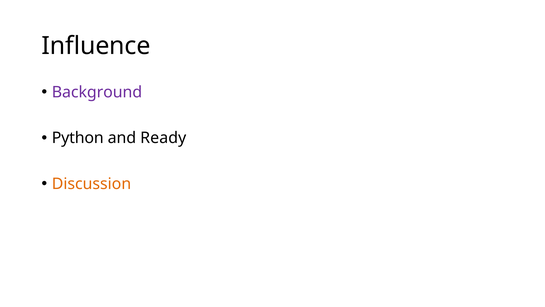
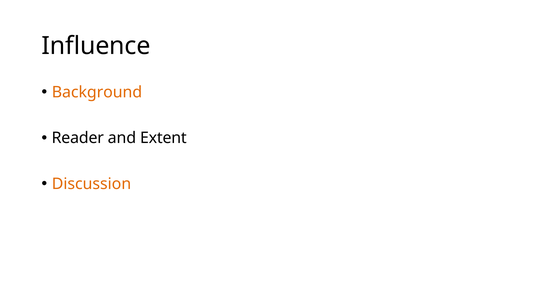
Background colour: purple -> orange
Python: Python -> Reader
Ready: Ready -> Extent
